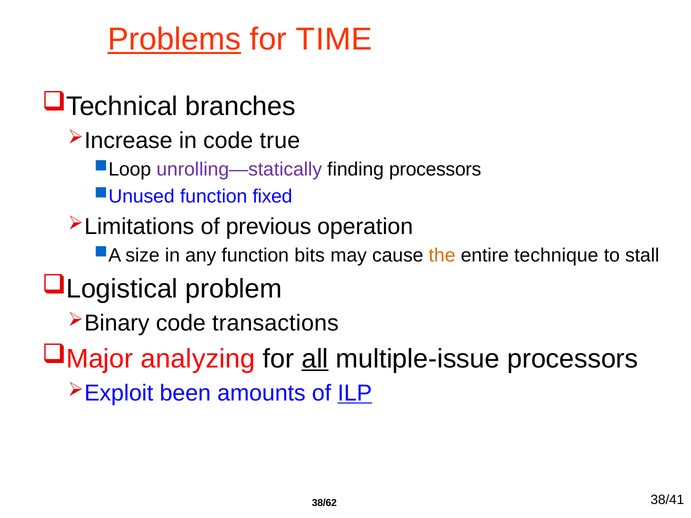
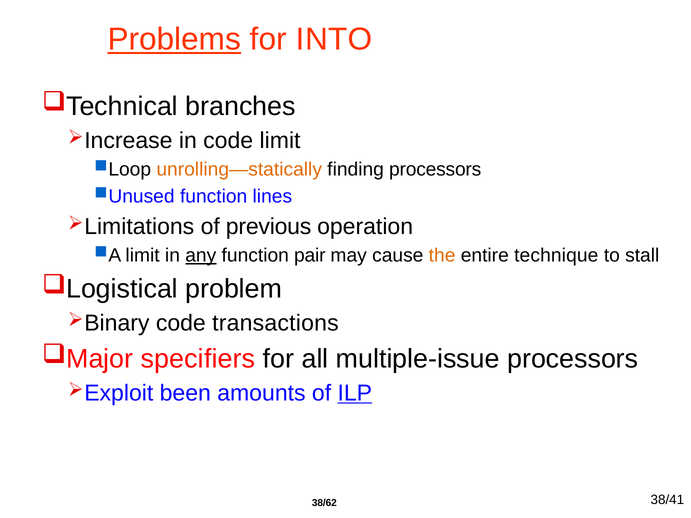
TIME: TIME -> INTO
code true: true -> limit
unrolling—statically colour: purple -> orange
fixed: fixed -> lines
size at (143, 256): size -> limit
any underline: none -> present
bits: bits -> pair
analyzing: analyzing -> specifiers
all underline: present -> none
